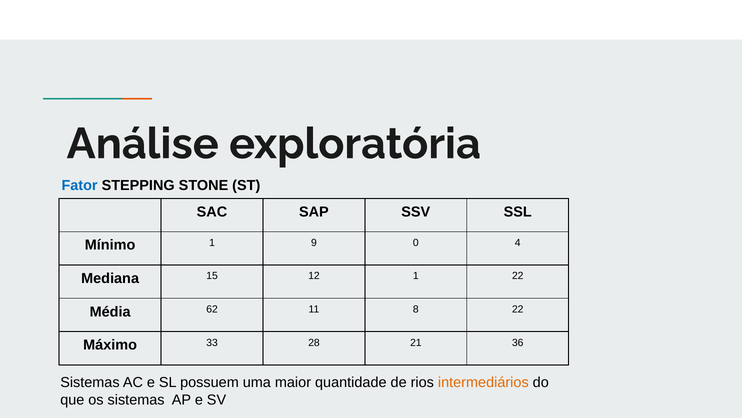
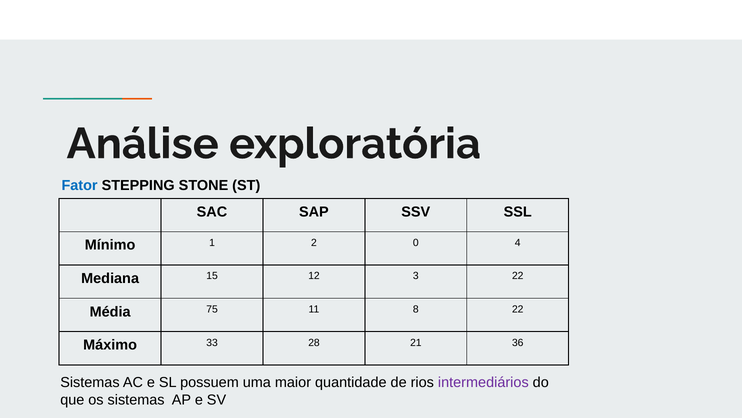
9: 9 -> 2
12 1: 1 -> 3
62: 62 -> 75
intermediários colour: orange -> purple
